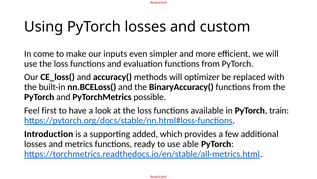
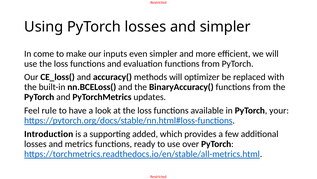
and custom: custom -> simpler
possible: possible -> updates
first: first -> rule
train: train -> your
able: able -> over
